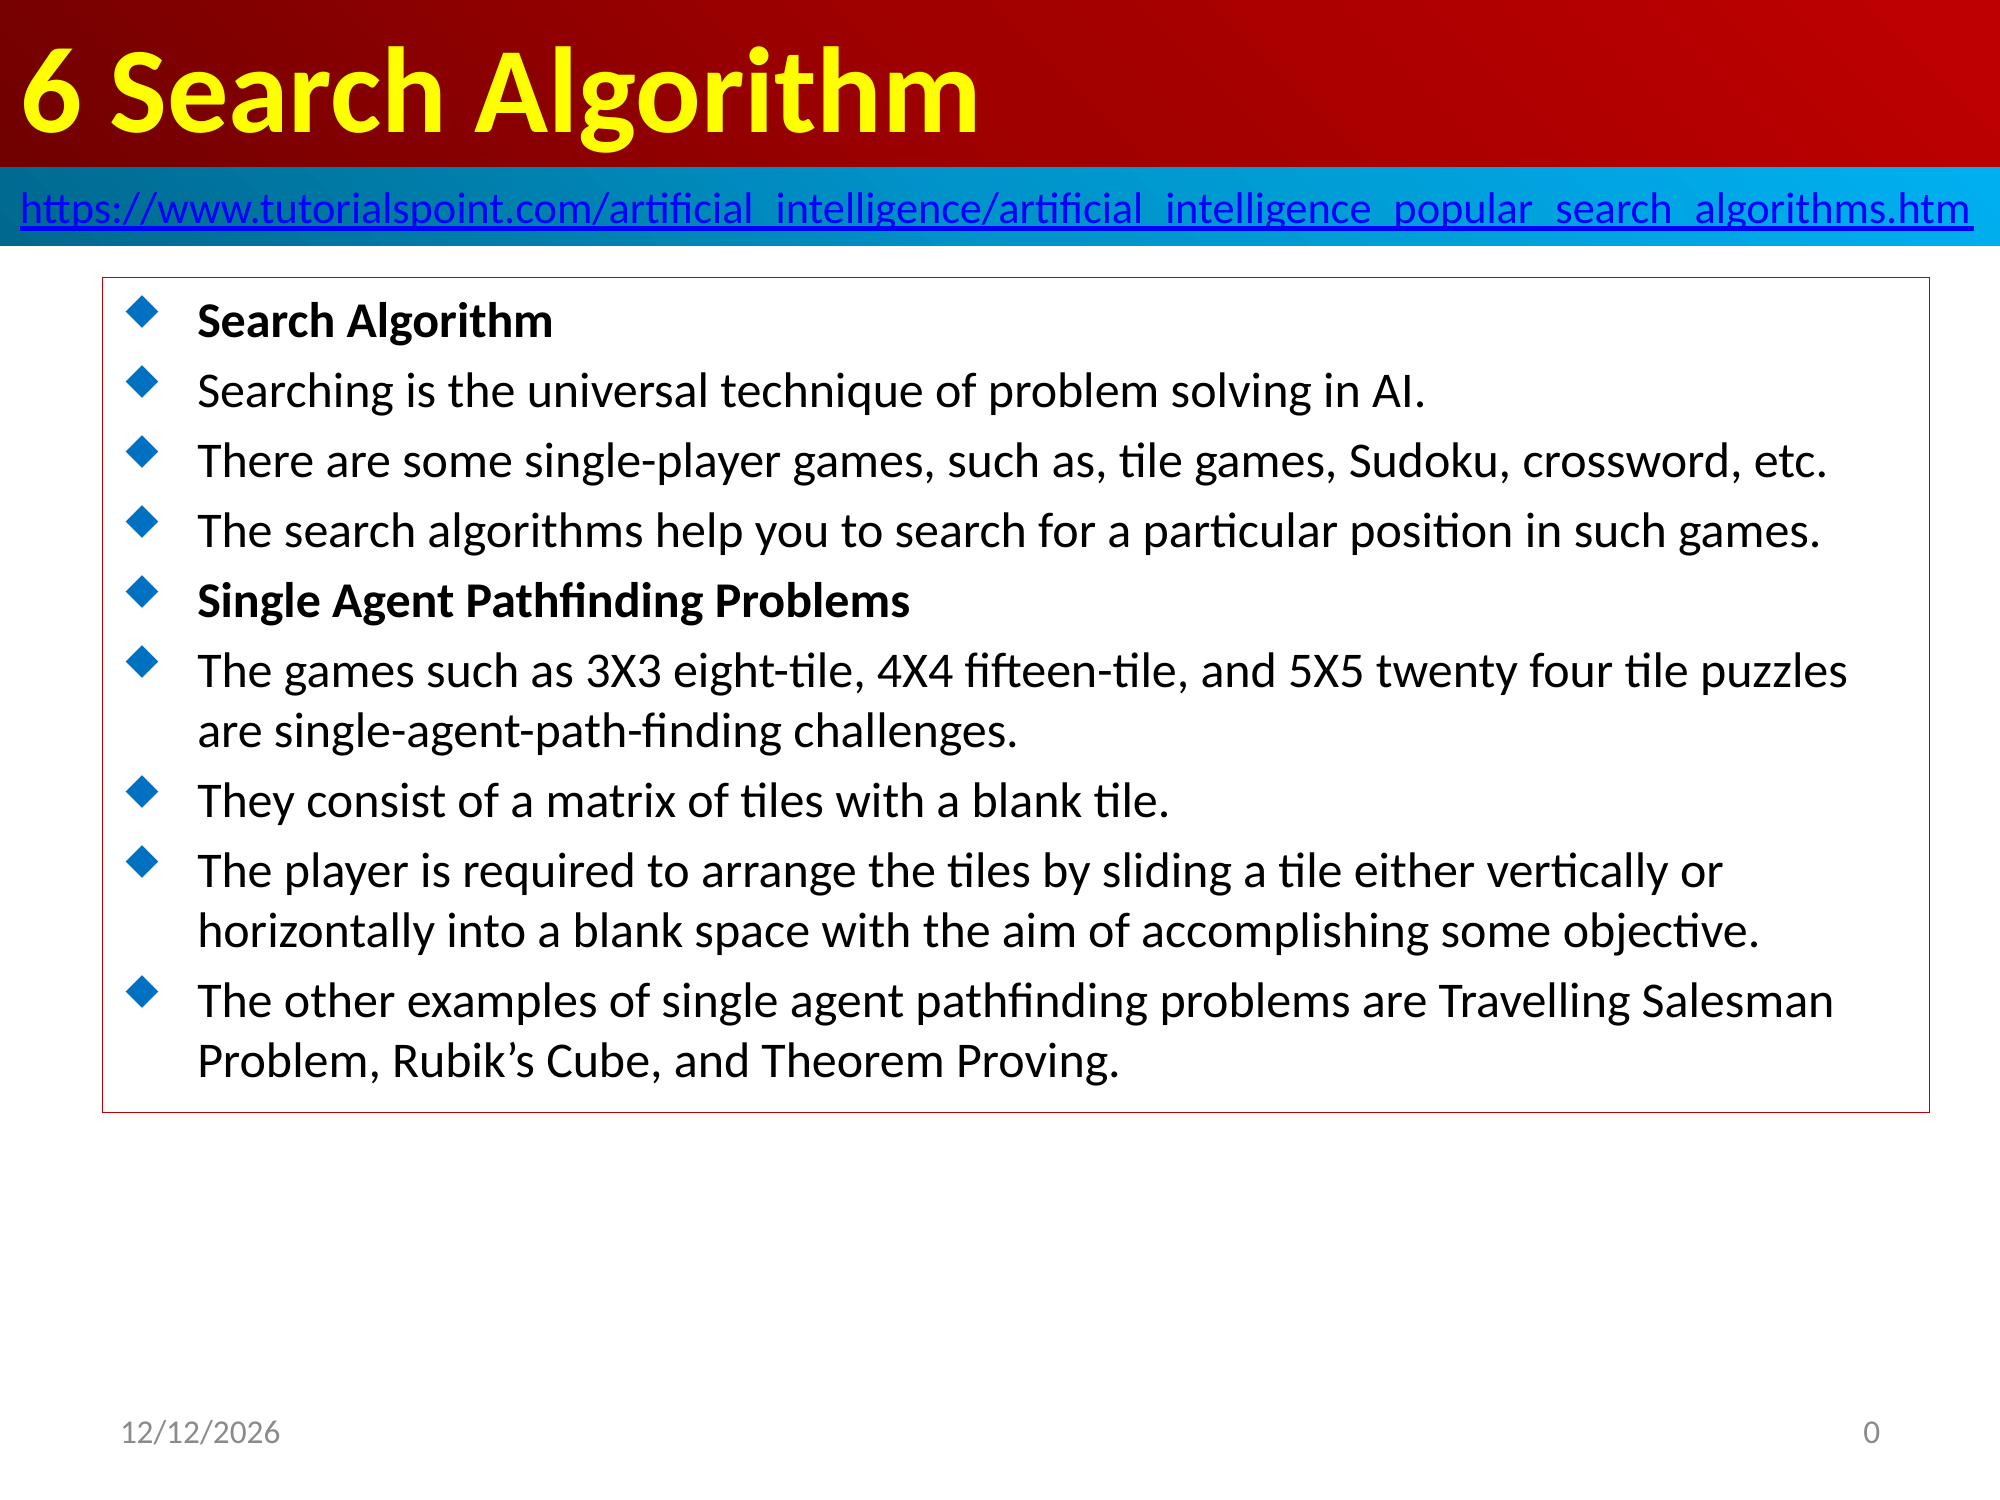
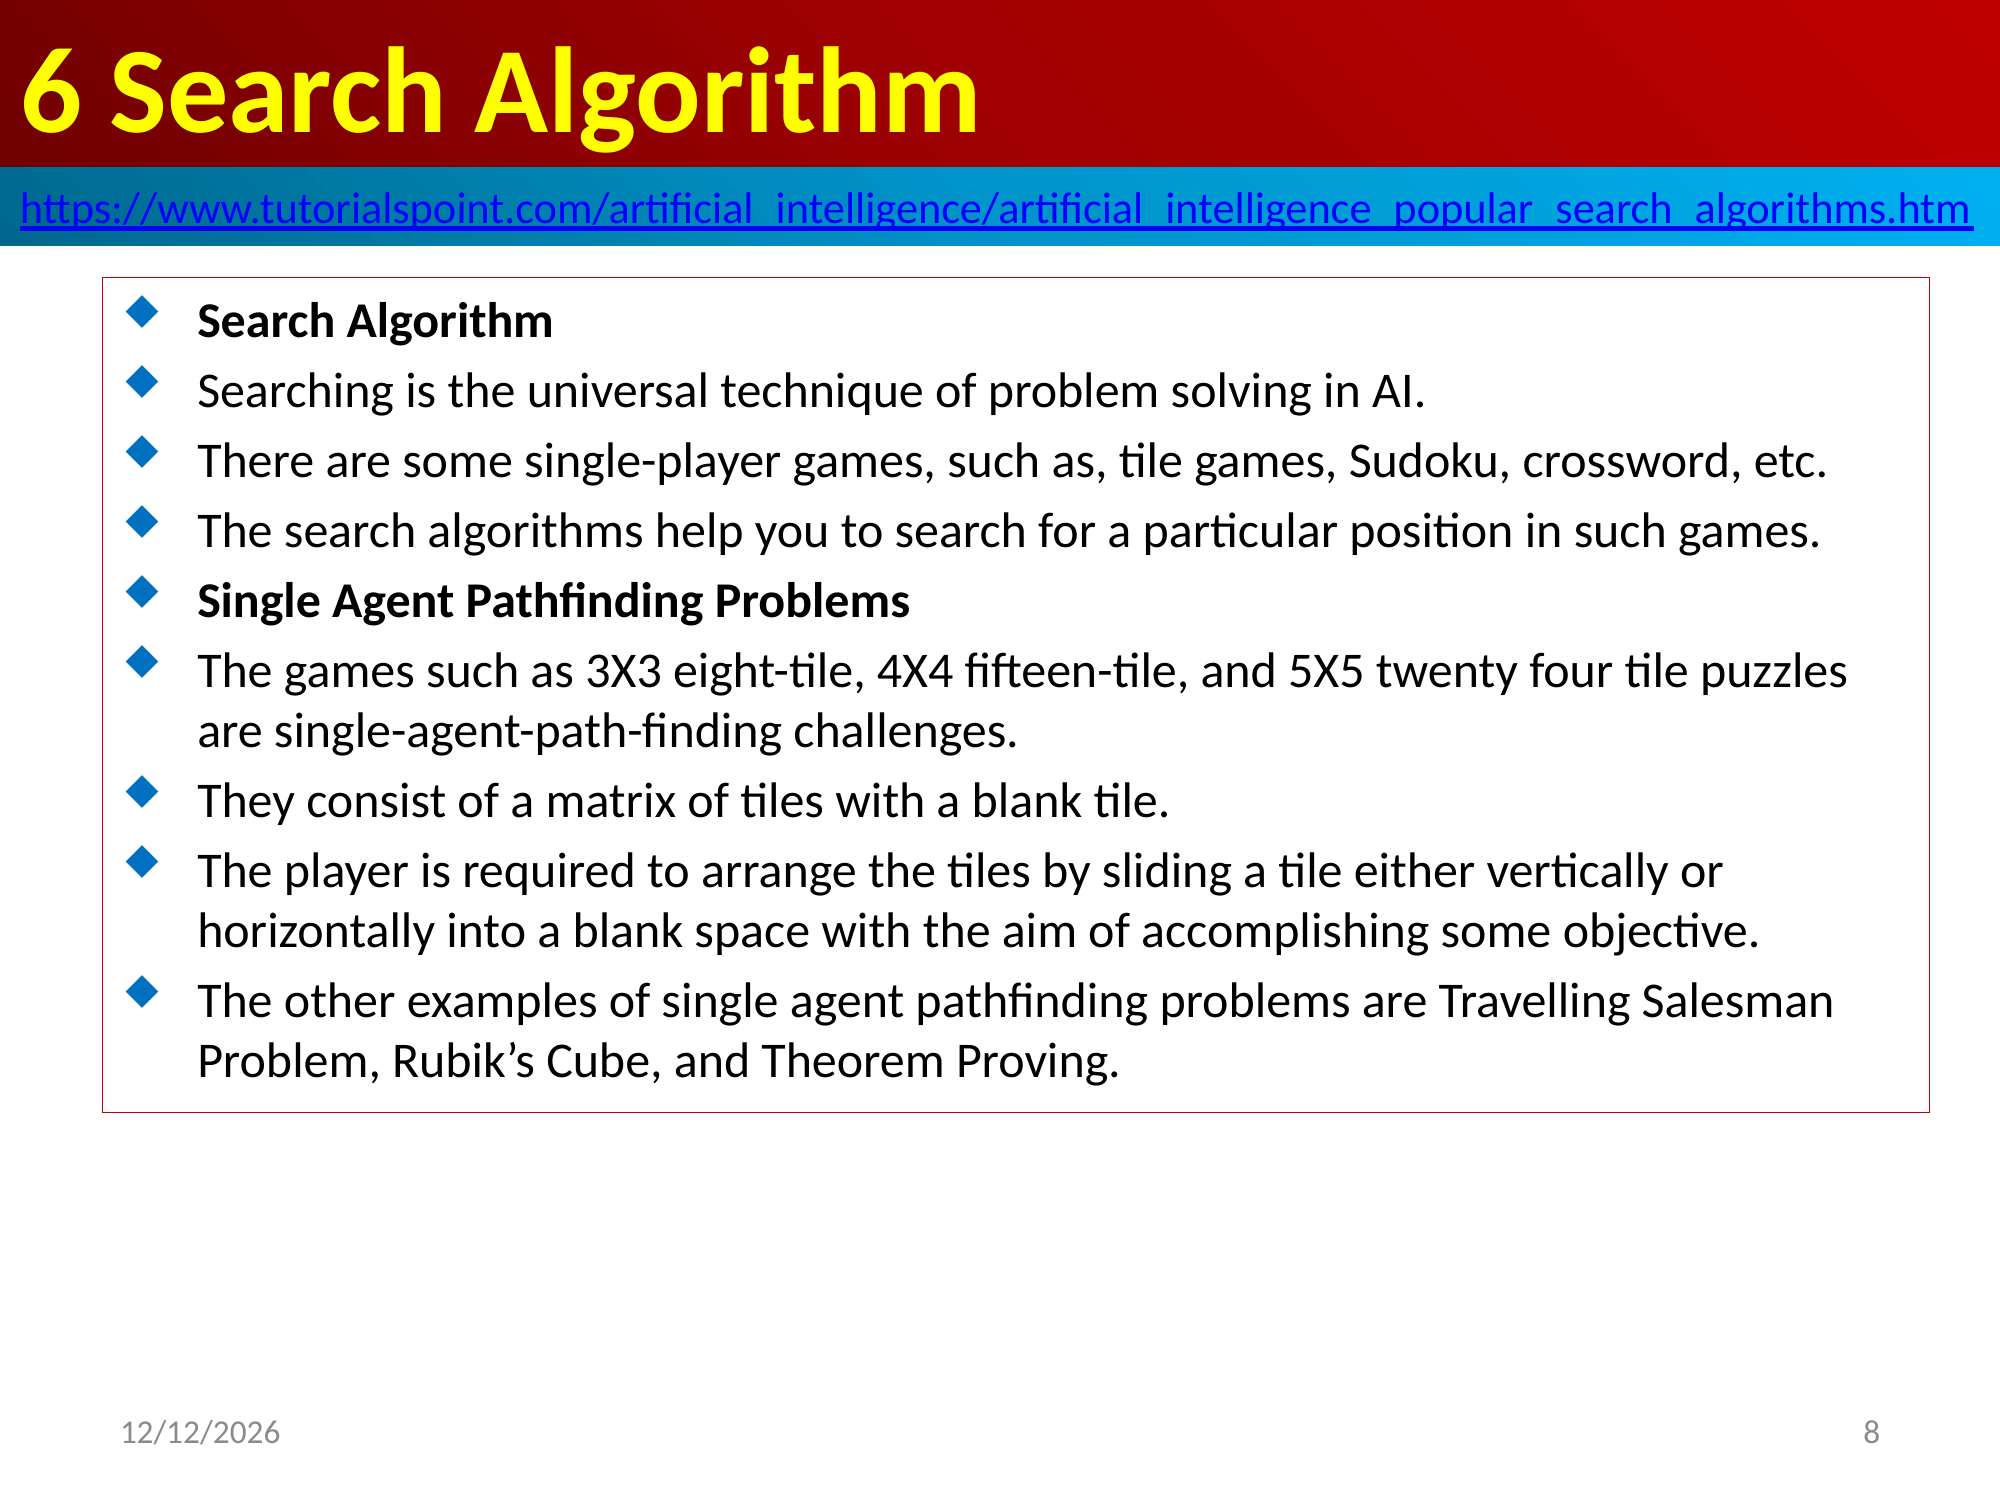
0: 0 -> 8
